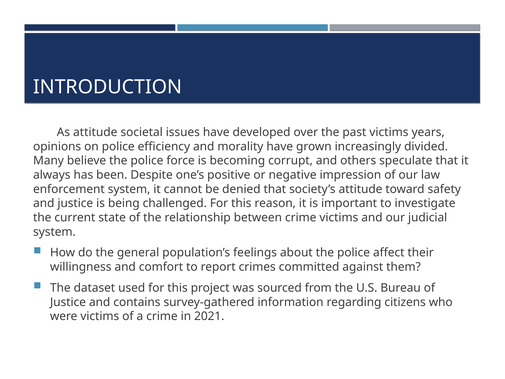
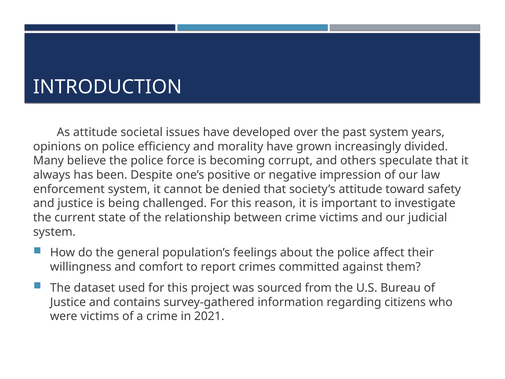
past victims: victims -> system
